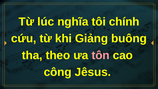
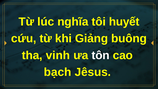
chính: chính -> huyết
theo: theo -> vinh
tôn colour: pink -> white
công: công -> bạch
